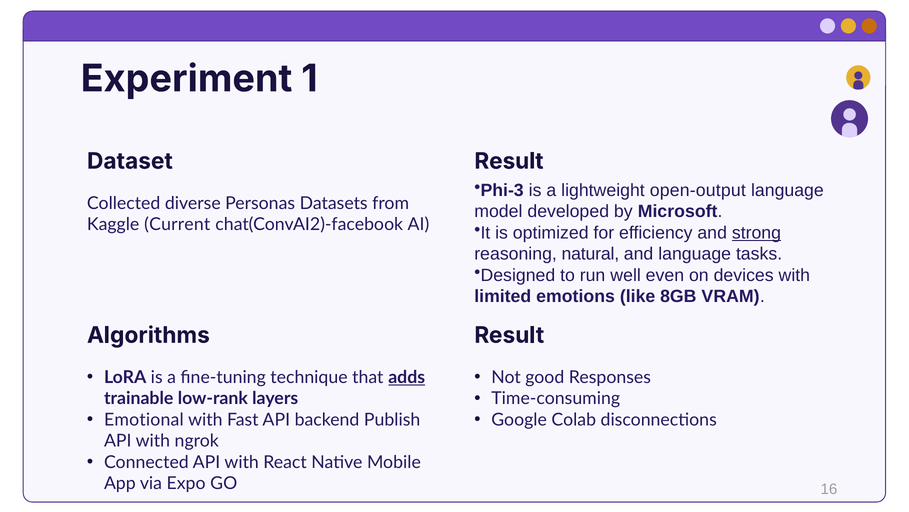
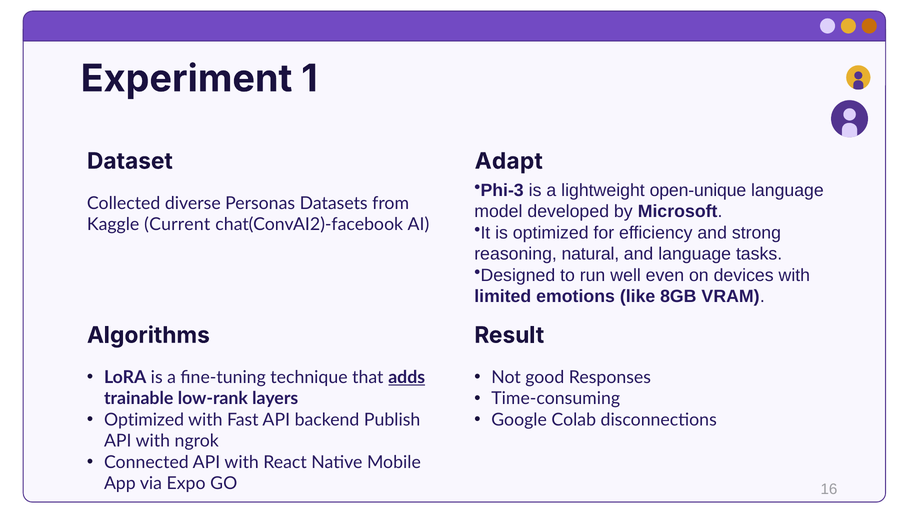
Result at (509, 161): Result -> Adapt
open-output: open-output -> open-unique
strong underline: present -> none
Emotional at (144, 419): Emotional -> Optimized
